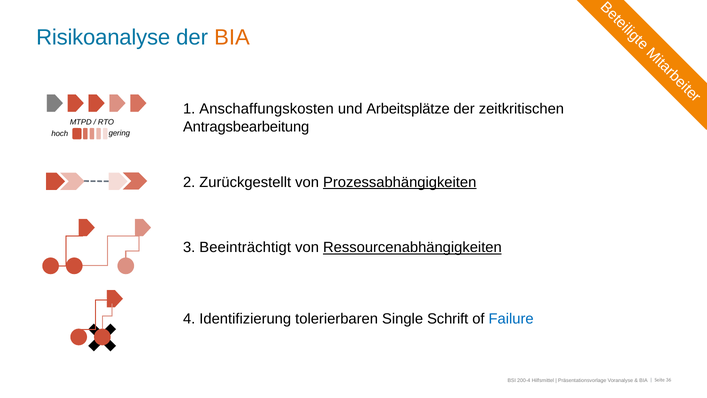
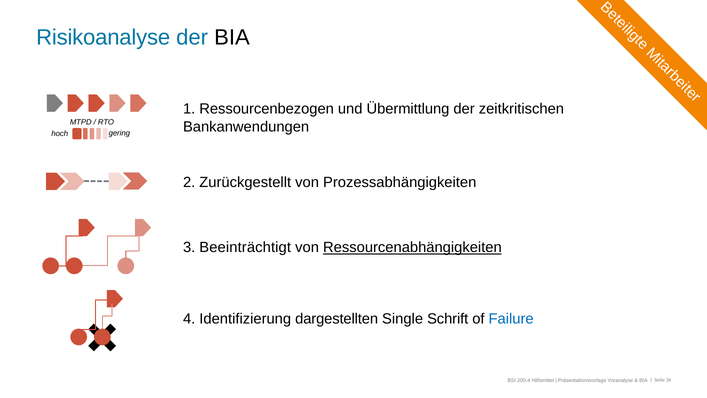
BIA at (232, 38) colour: orange -> black
Anschaffungskosten: Anschaffungskosten -> Ressourcenbezogen
Arbeitsplätze: Arbeitsplätze -> Übermittlung
Antragsbearbeitung: Antragsbearbeitung -> Bankanwendungen
Prozessabhängigkeiten underline: present -> none
tolerierbaren: tolerierbaren -> dargestellten
